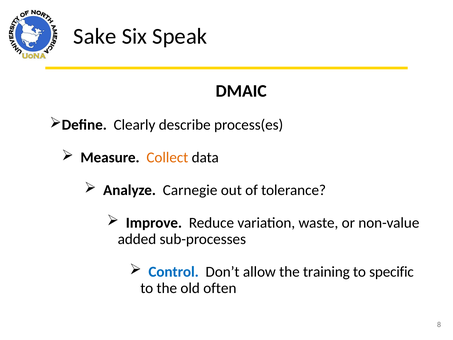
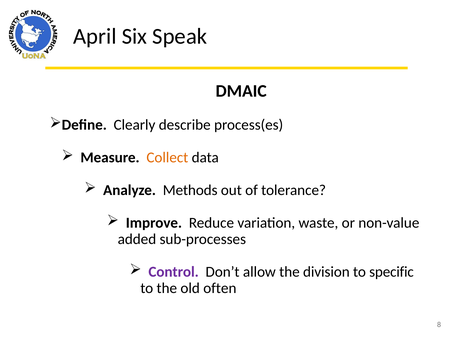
Sake: Sake -> April
Carnegie: Carnegie -> Methods
Control colour: blue -> purple
training: training -> division
